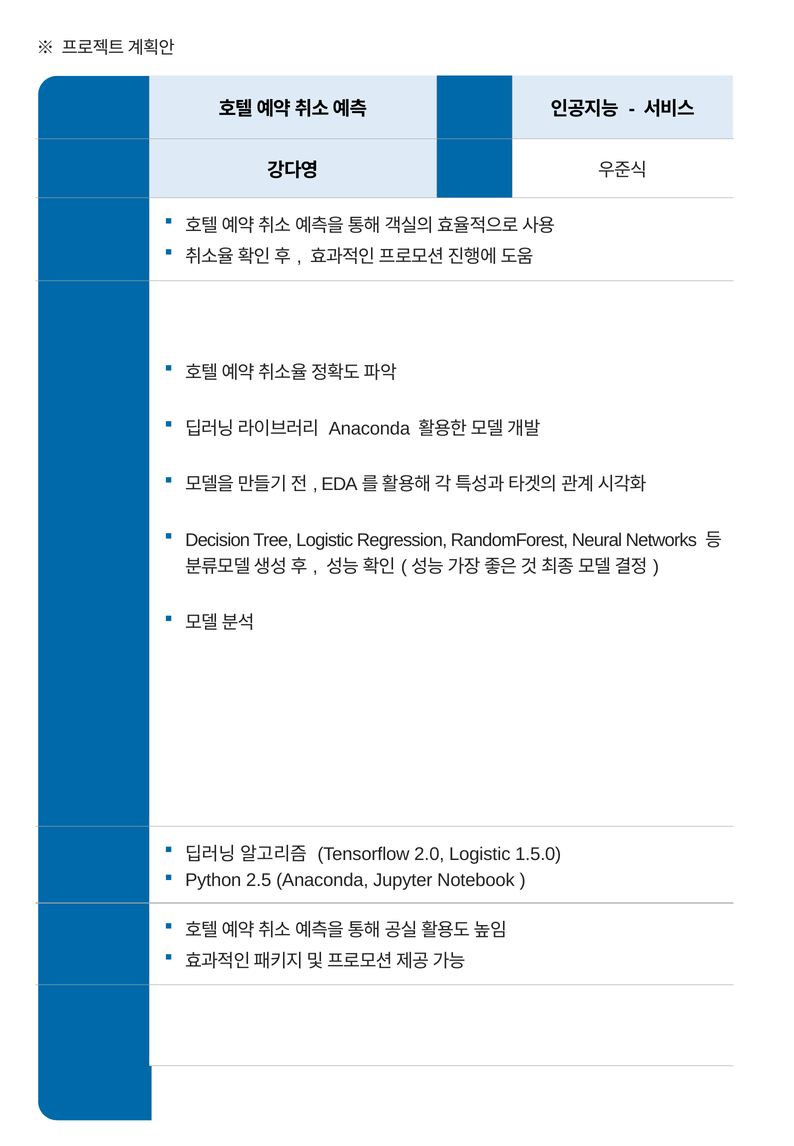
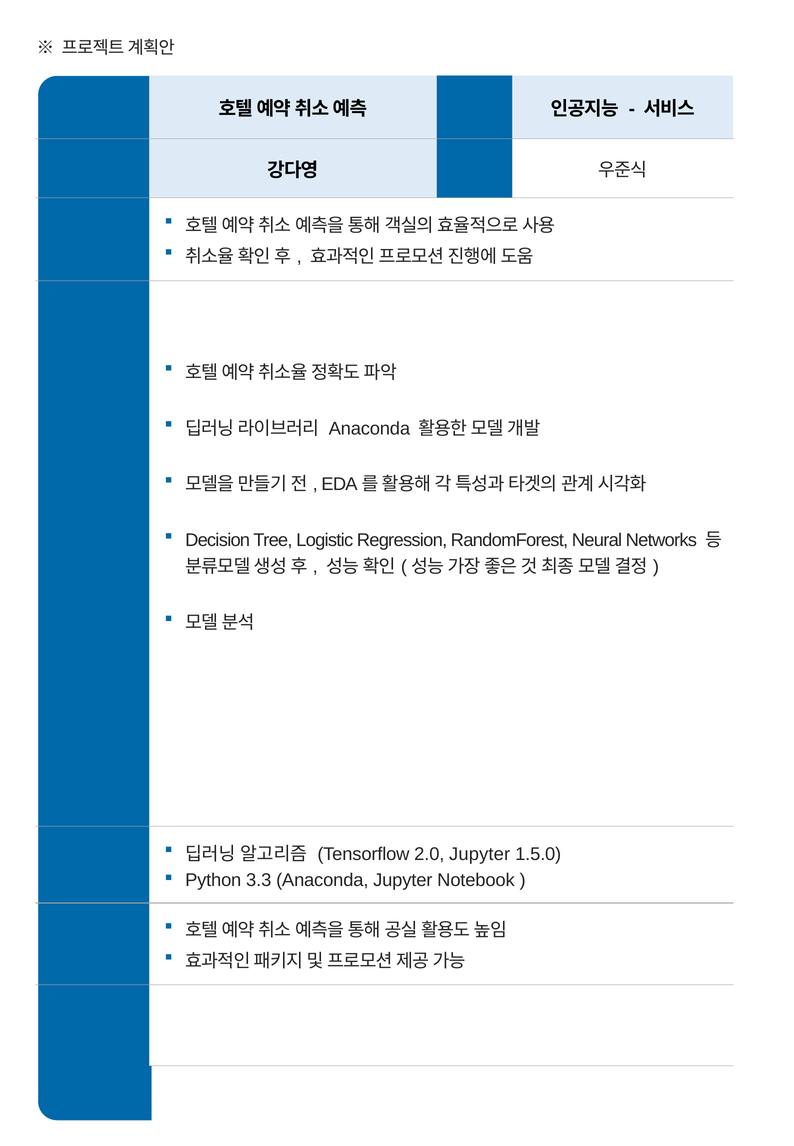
2.0 Logistic: Logistic -> Jupyter
2.5: 2.5 -> 3.3
